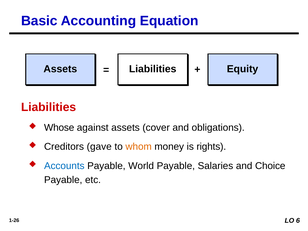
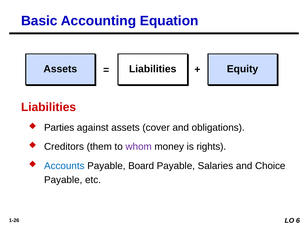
Whose: Whose -> Parties
gave: gave -> them
whom colour: orange -> purple
World: World -> Board
